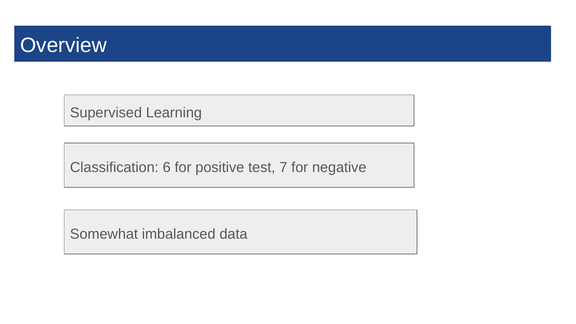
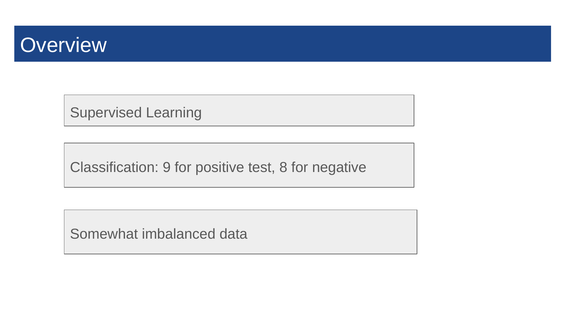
6: 6 -> 9
7: 7 -> 8
